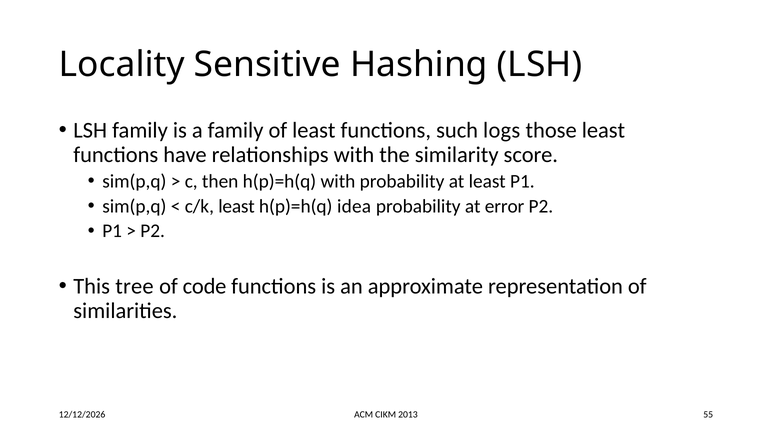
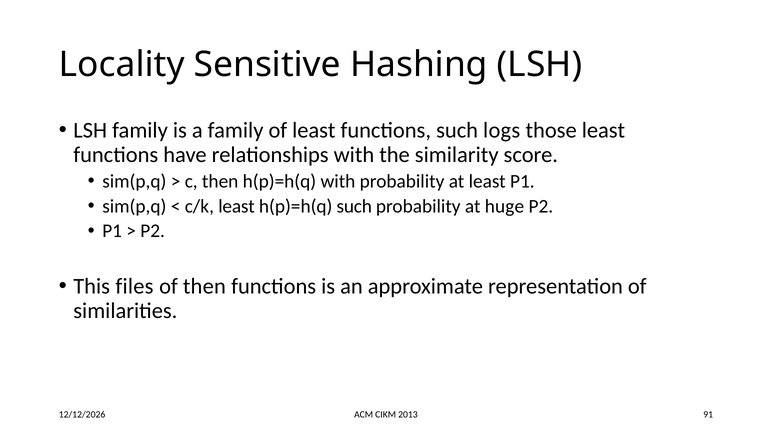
h(p)=h(q idea: idea -> such
error: error -> huge
tree: tree -> files
of code: code -> then
55: 55 -> 91
